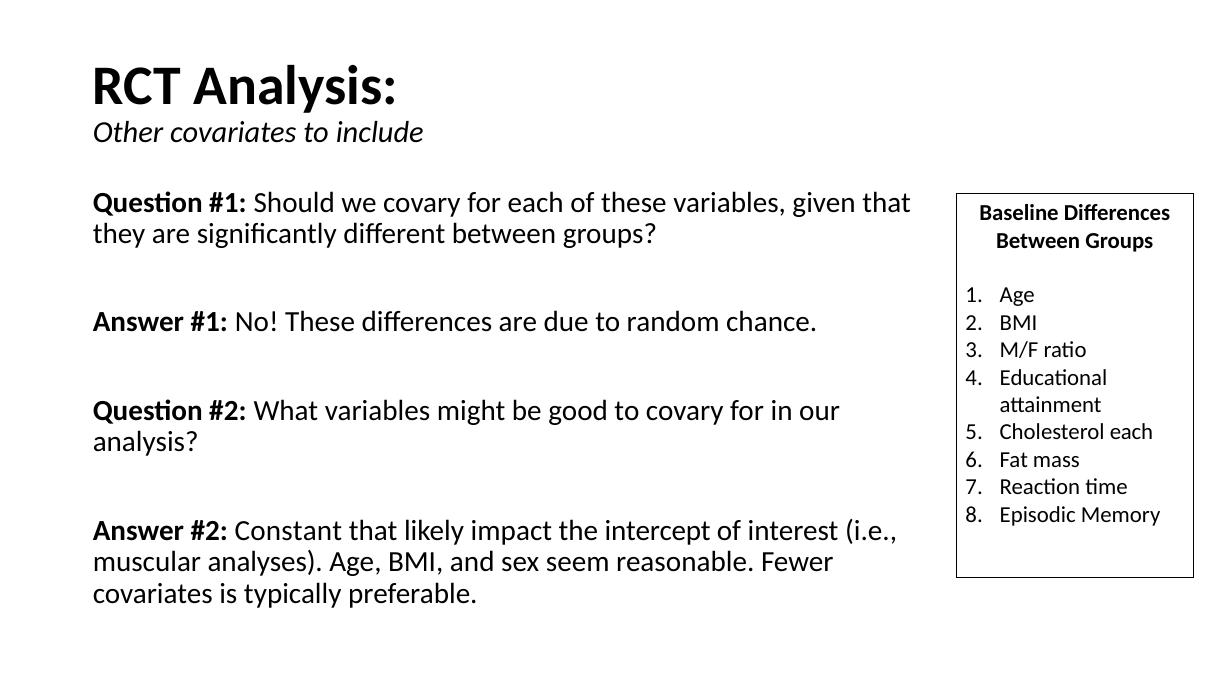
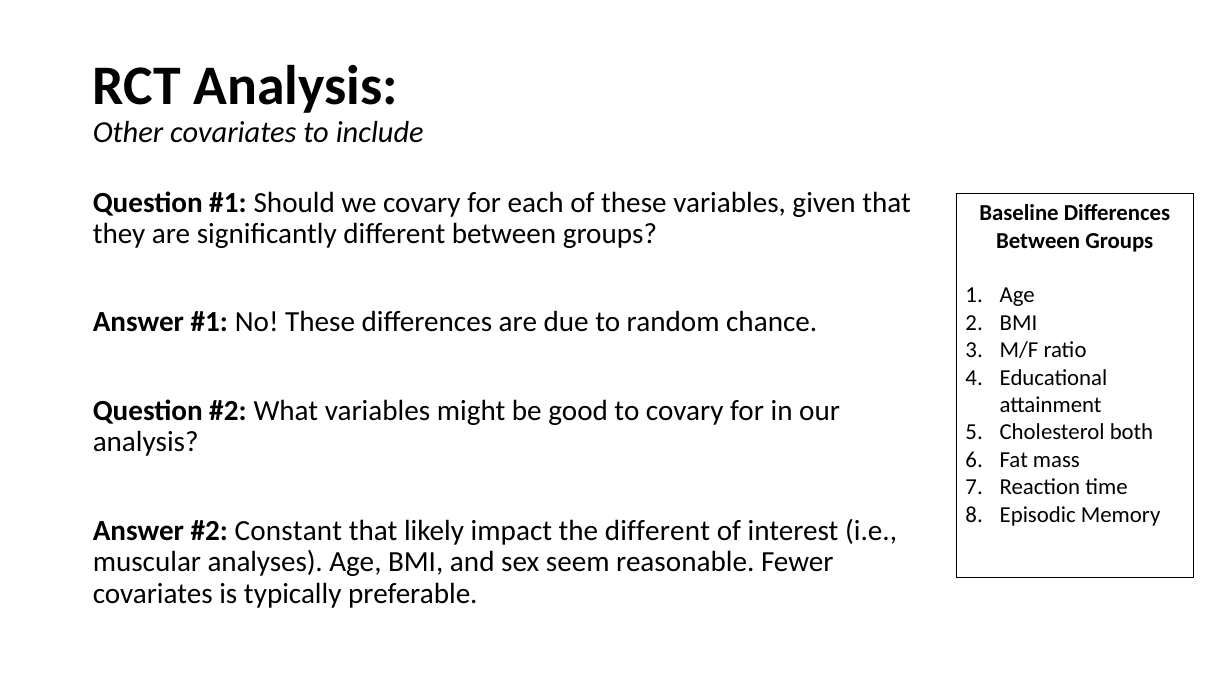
Cholesterol each: each -> both
the intercept: intercept -> different
